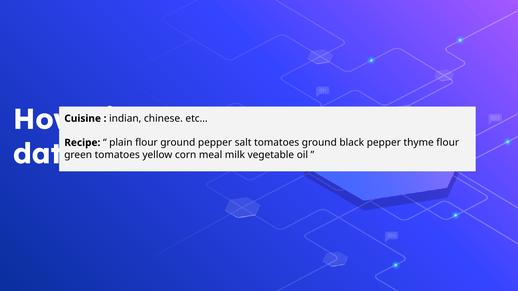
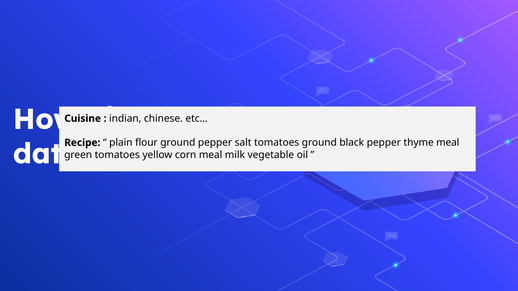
thyme flour: flour -> meal
